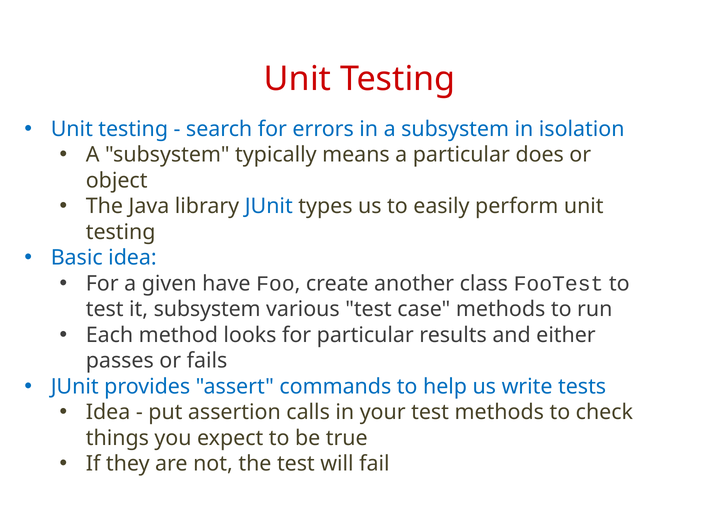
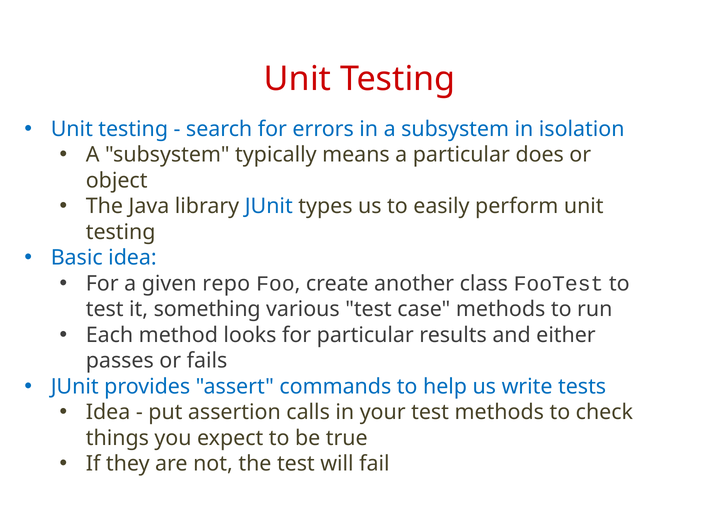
have: have -> repo
it subsystem: subsystem -> something
